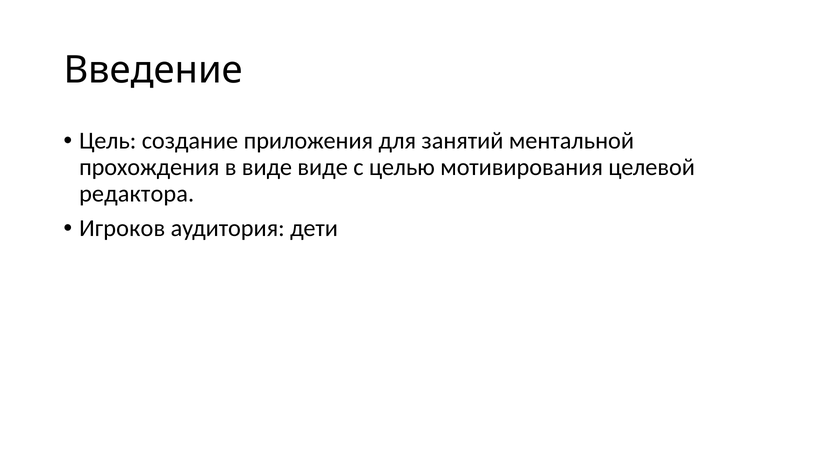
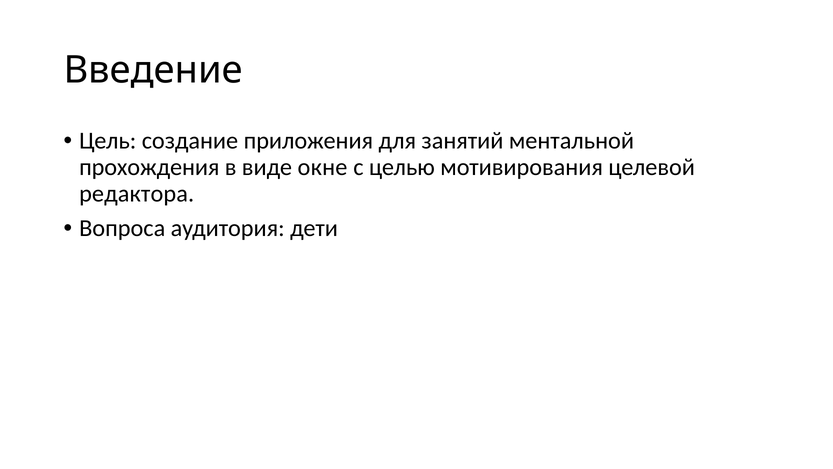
виде виде: виде -> окне
Игроков: Игроков -> Вопроса
